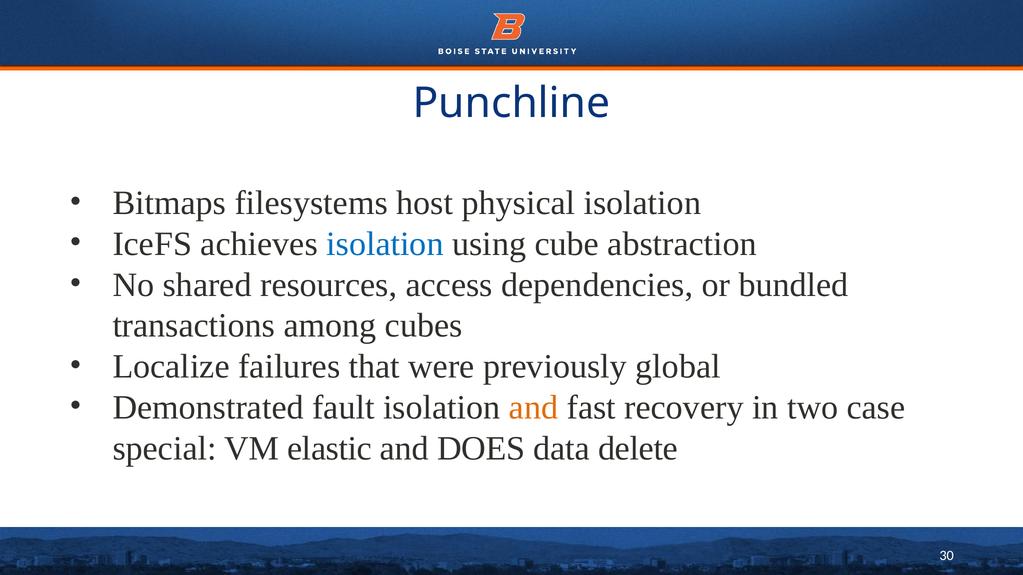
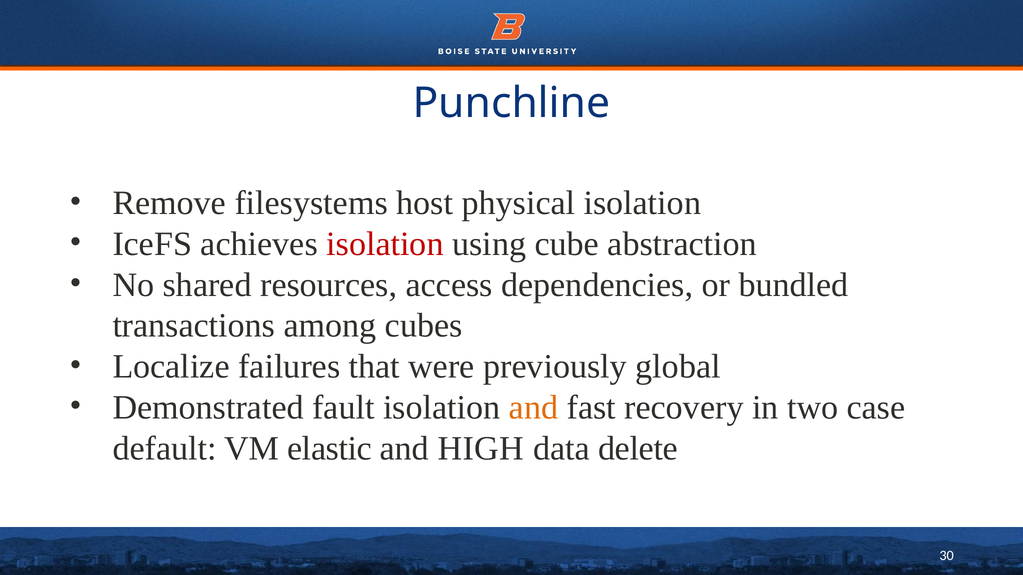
Bitmaps: Bitmaps -> Remove
isolation at (385, 244) colour: blue -> red
special: special -> default
DOES: DOES -> HIGH
